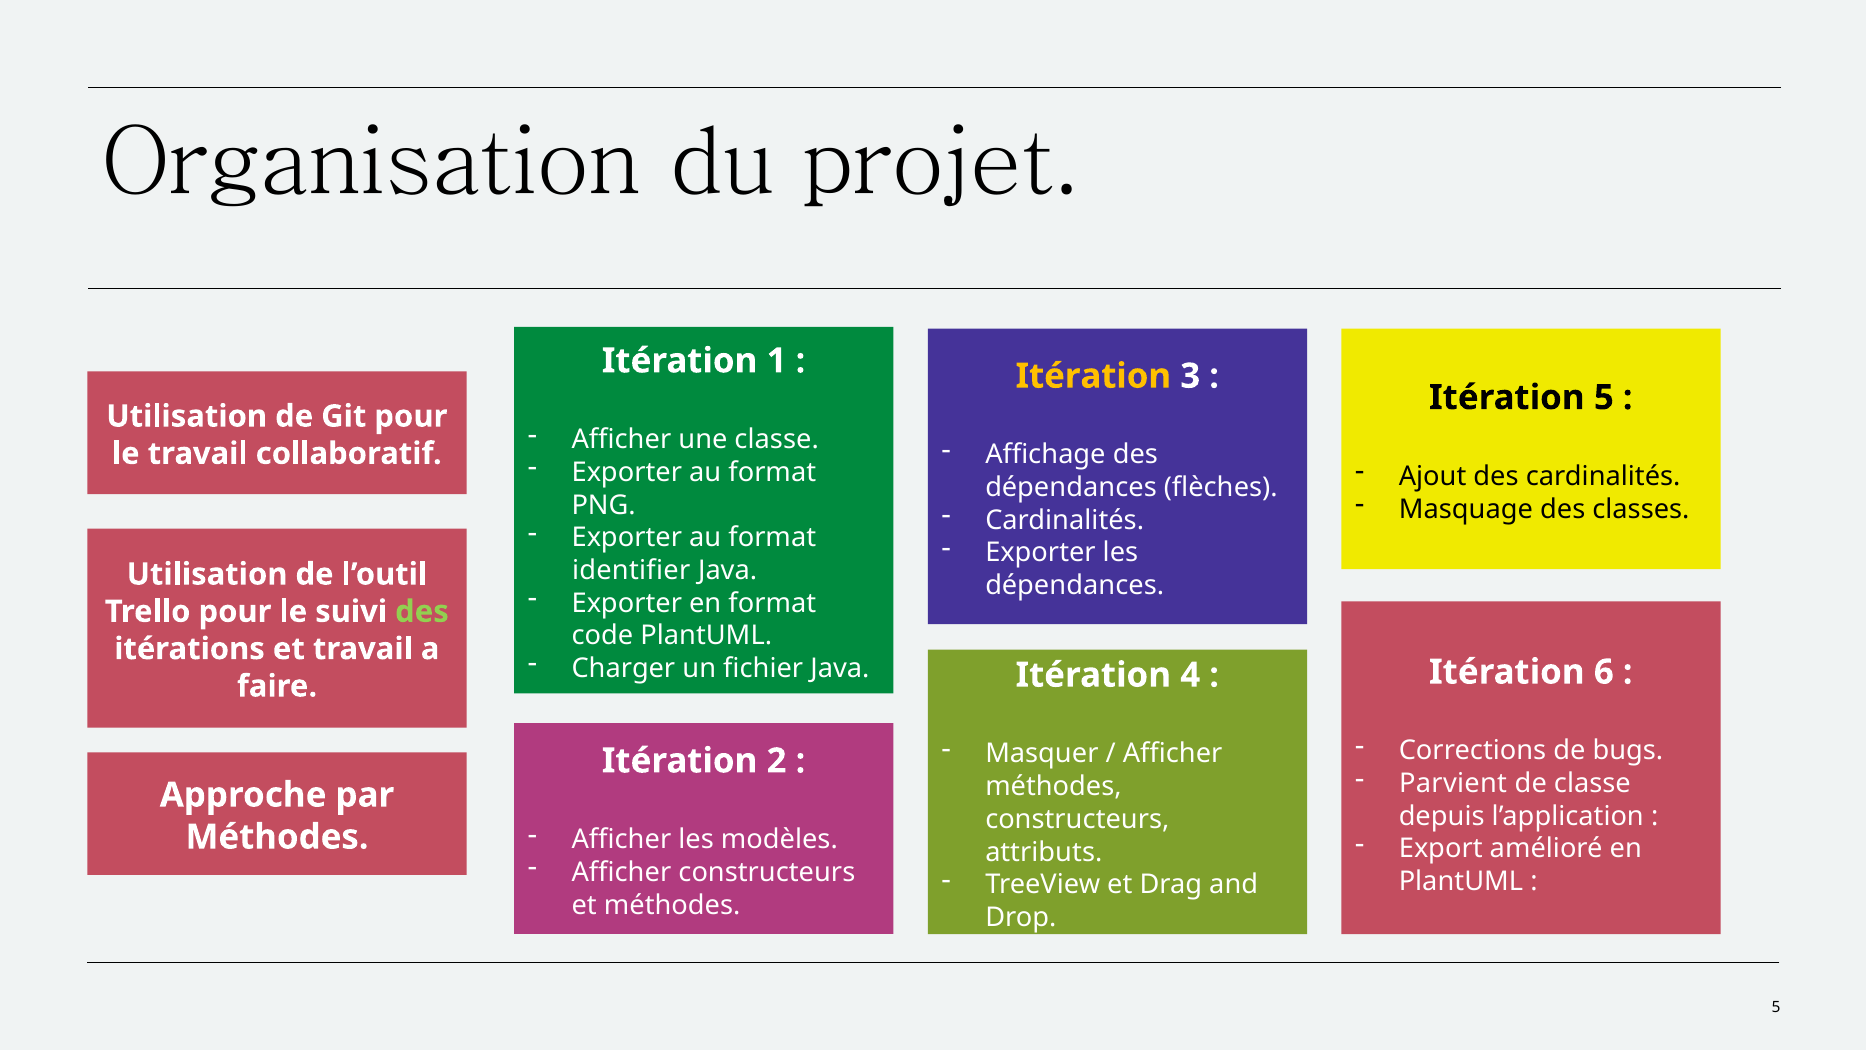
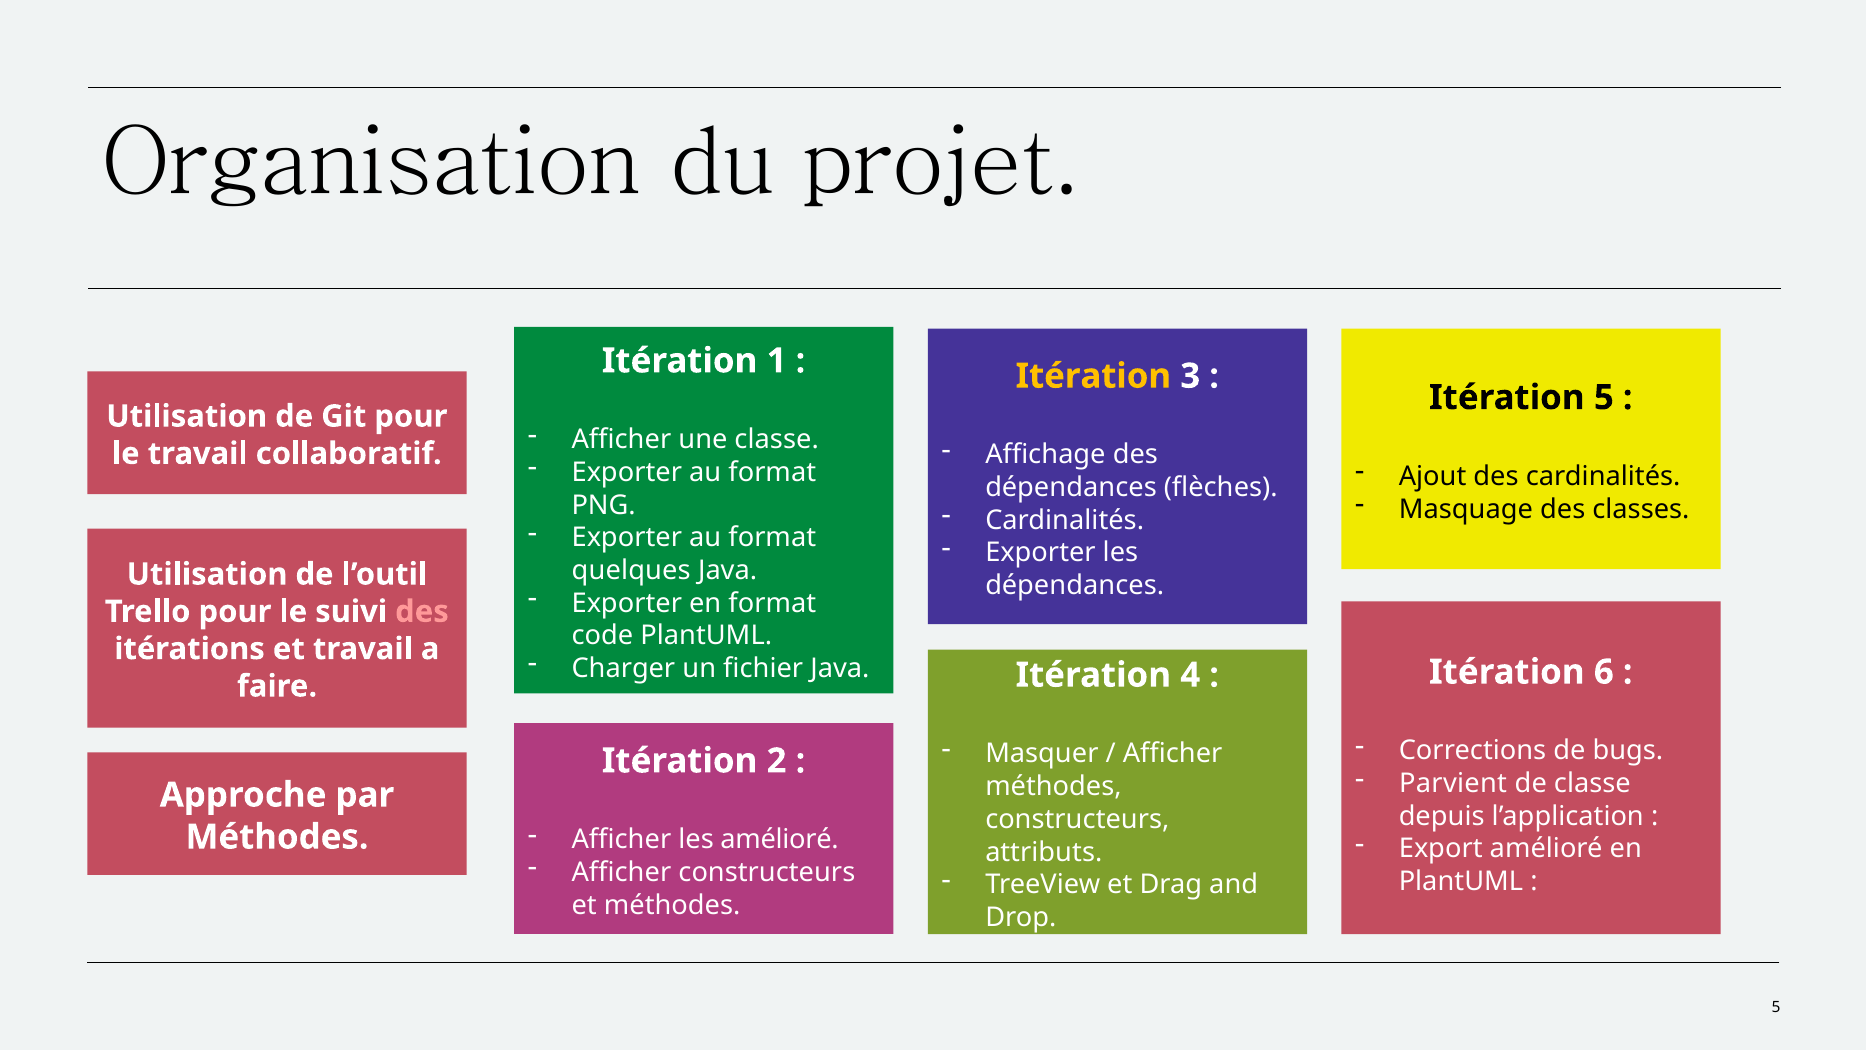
identifier: identifier -> quelques
des at (422, 611) colour: light green -> pink
les modèles: modèles -> amélioré
